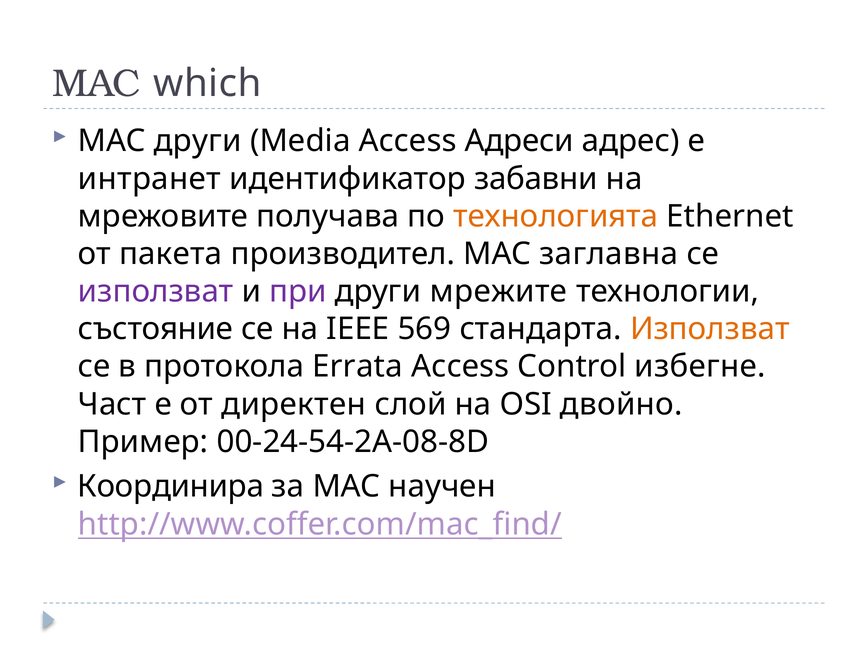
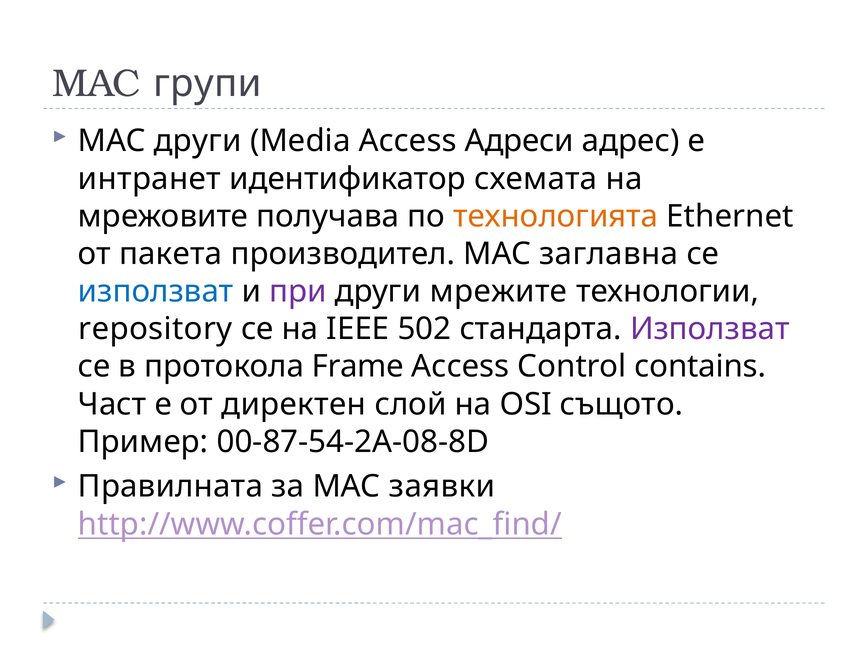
which: which -> групи
забавни: забавни -> схемата
използват at (156, 291) colour: purple -> blue
състояние: състояние -> repository
569: 569 -> 502
Използват at (710, 329) colour: orange -> purple
Errata: Errata -> Frame
избегне: избегне -> contains
двойно: двойно -> същото
00-24-54-2A-08-8D: 00-24-54-2A-08-8D -> 00-87-54-2A-08-8D
Координира: Координира -> Правилната
научен: научен -> заявки
